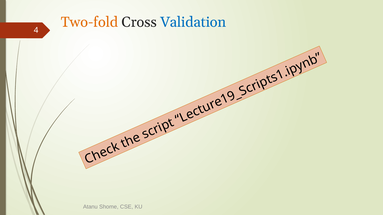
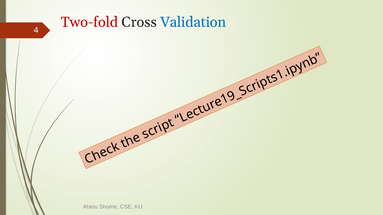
Two-fold colour: orange -> red
